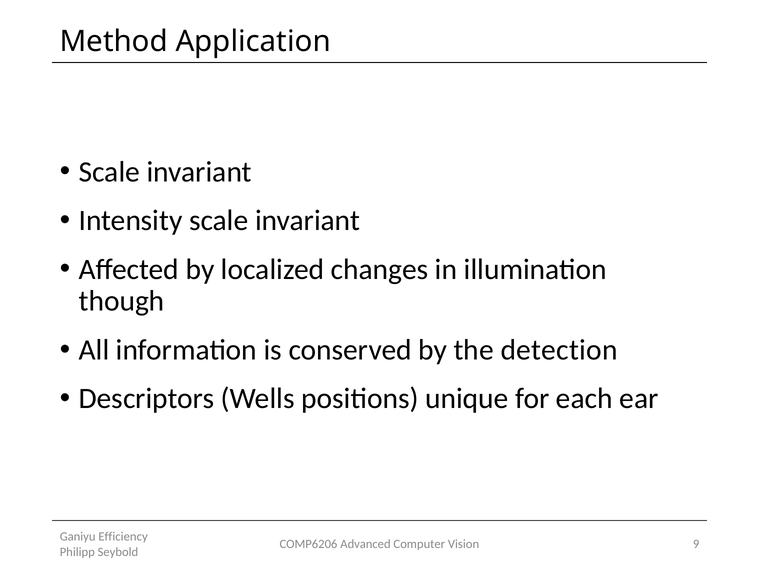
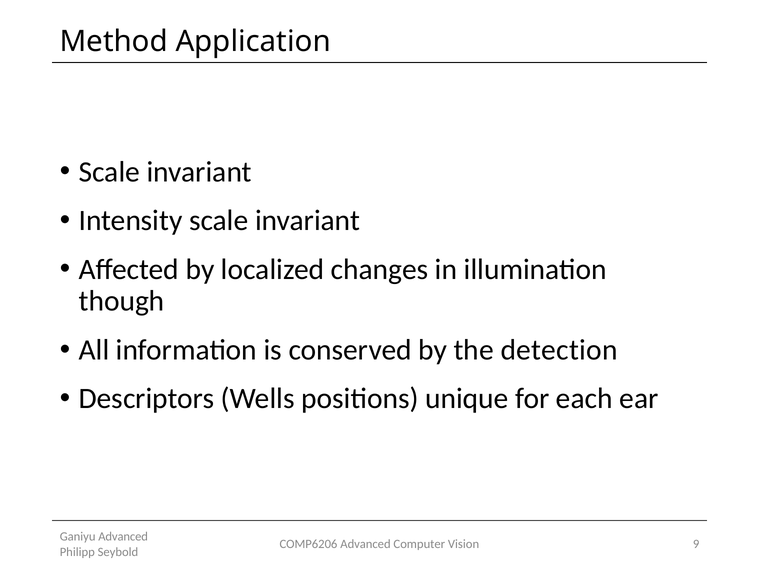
Ganiyu Efficiency: Efficiency -> Advanced
